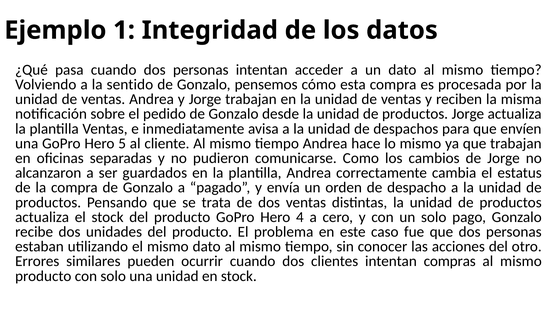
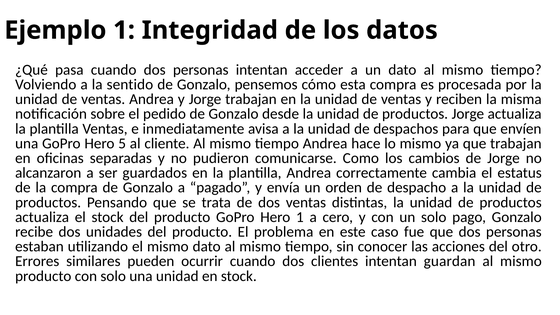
Hero 4: 4 -> 1
compras: compras -> guardan
